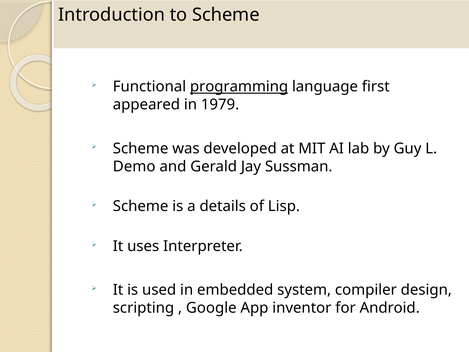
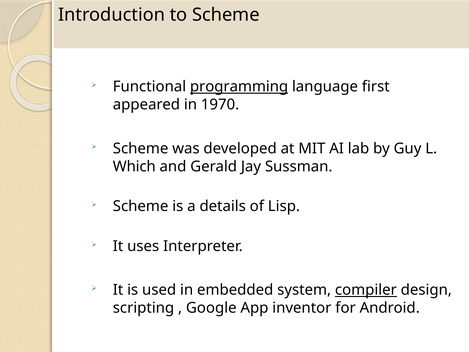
1979: 1979 -> 1970
Demo: Demo -> Which
compiler underline: none -> present
